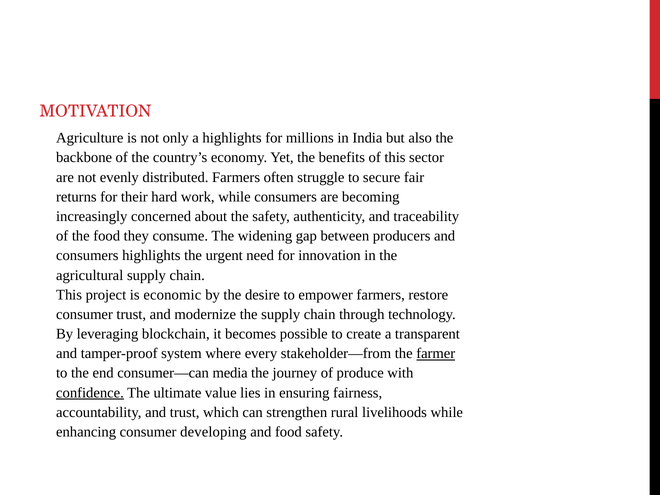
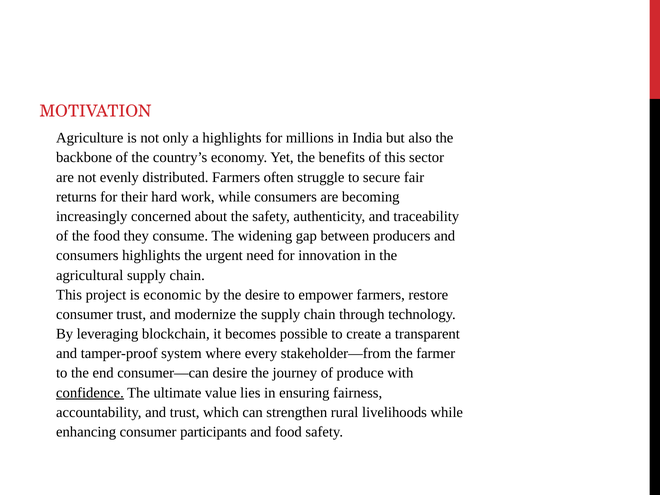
farmer underline: present -> none
consumer—can media: media -> desire
developing: developing -> participants
